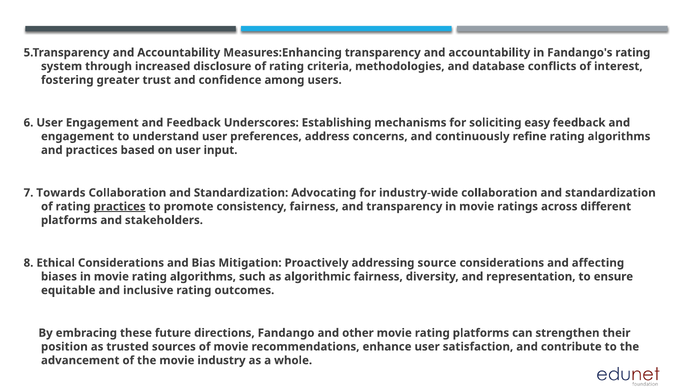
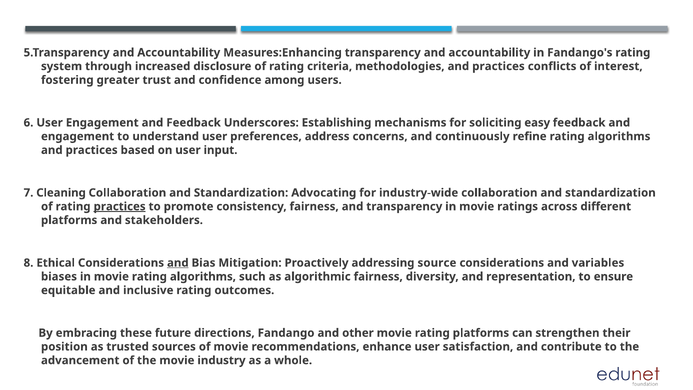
methodologies and database: database -> practices
Towards: Towards -> Cleaning
and at (178, 263) underline: none -> present
affecting: affecting -> variables
